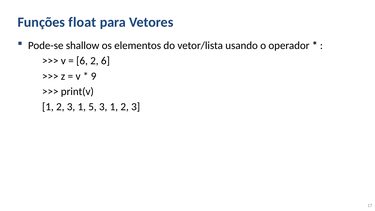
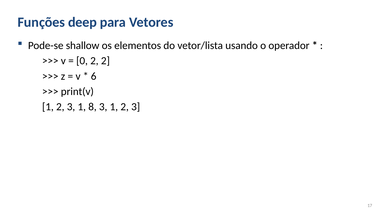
float: float -> deep
6 at (82, 61): 6 -> 0
2 6: 6 -> 2
9: 9 -> 6
5: 5 -> 8
